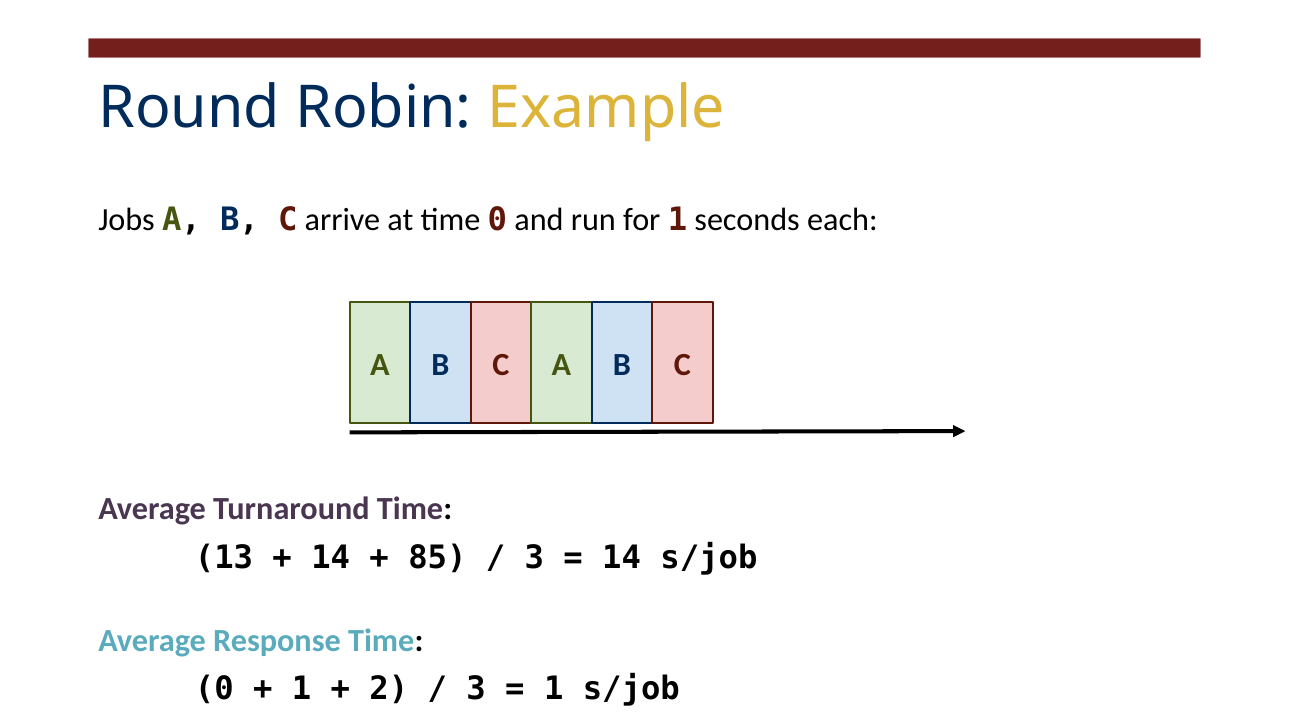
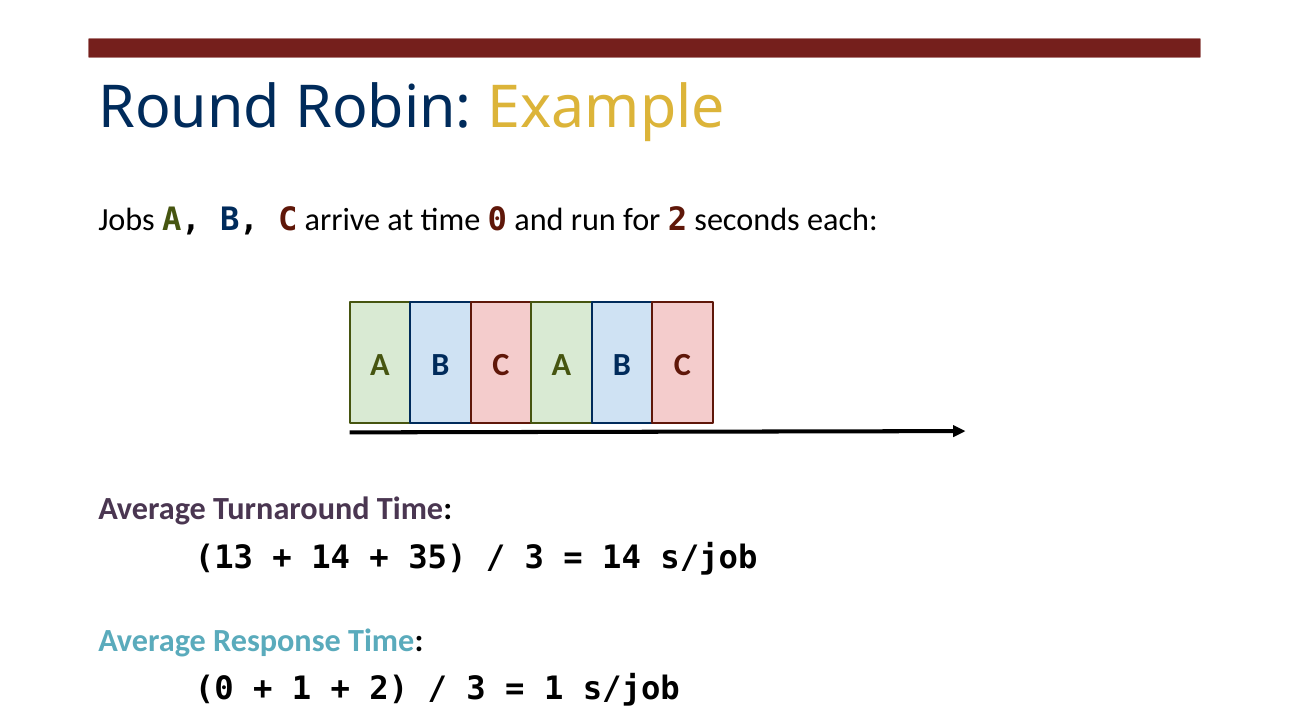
for 1: 1 -> 2
85: 85 -> 35
